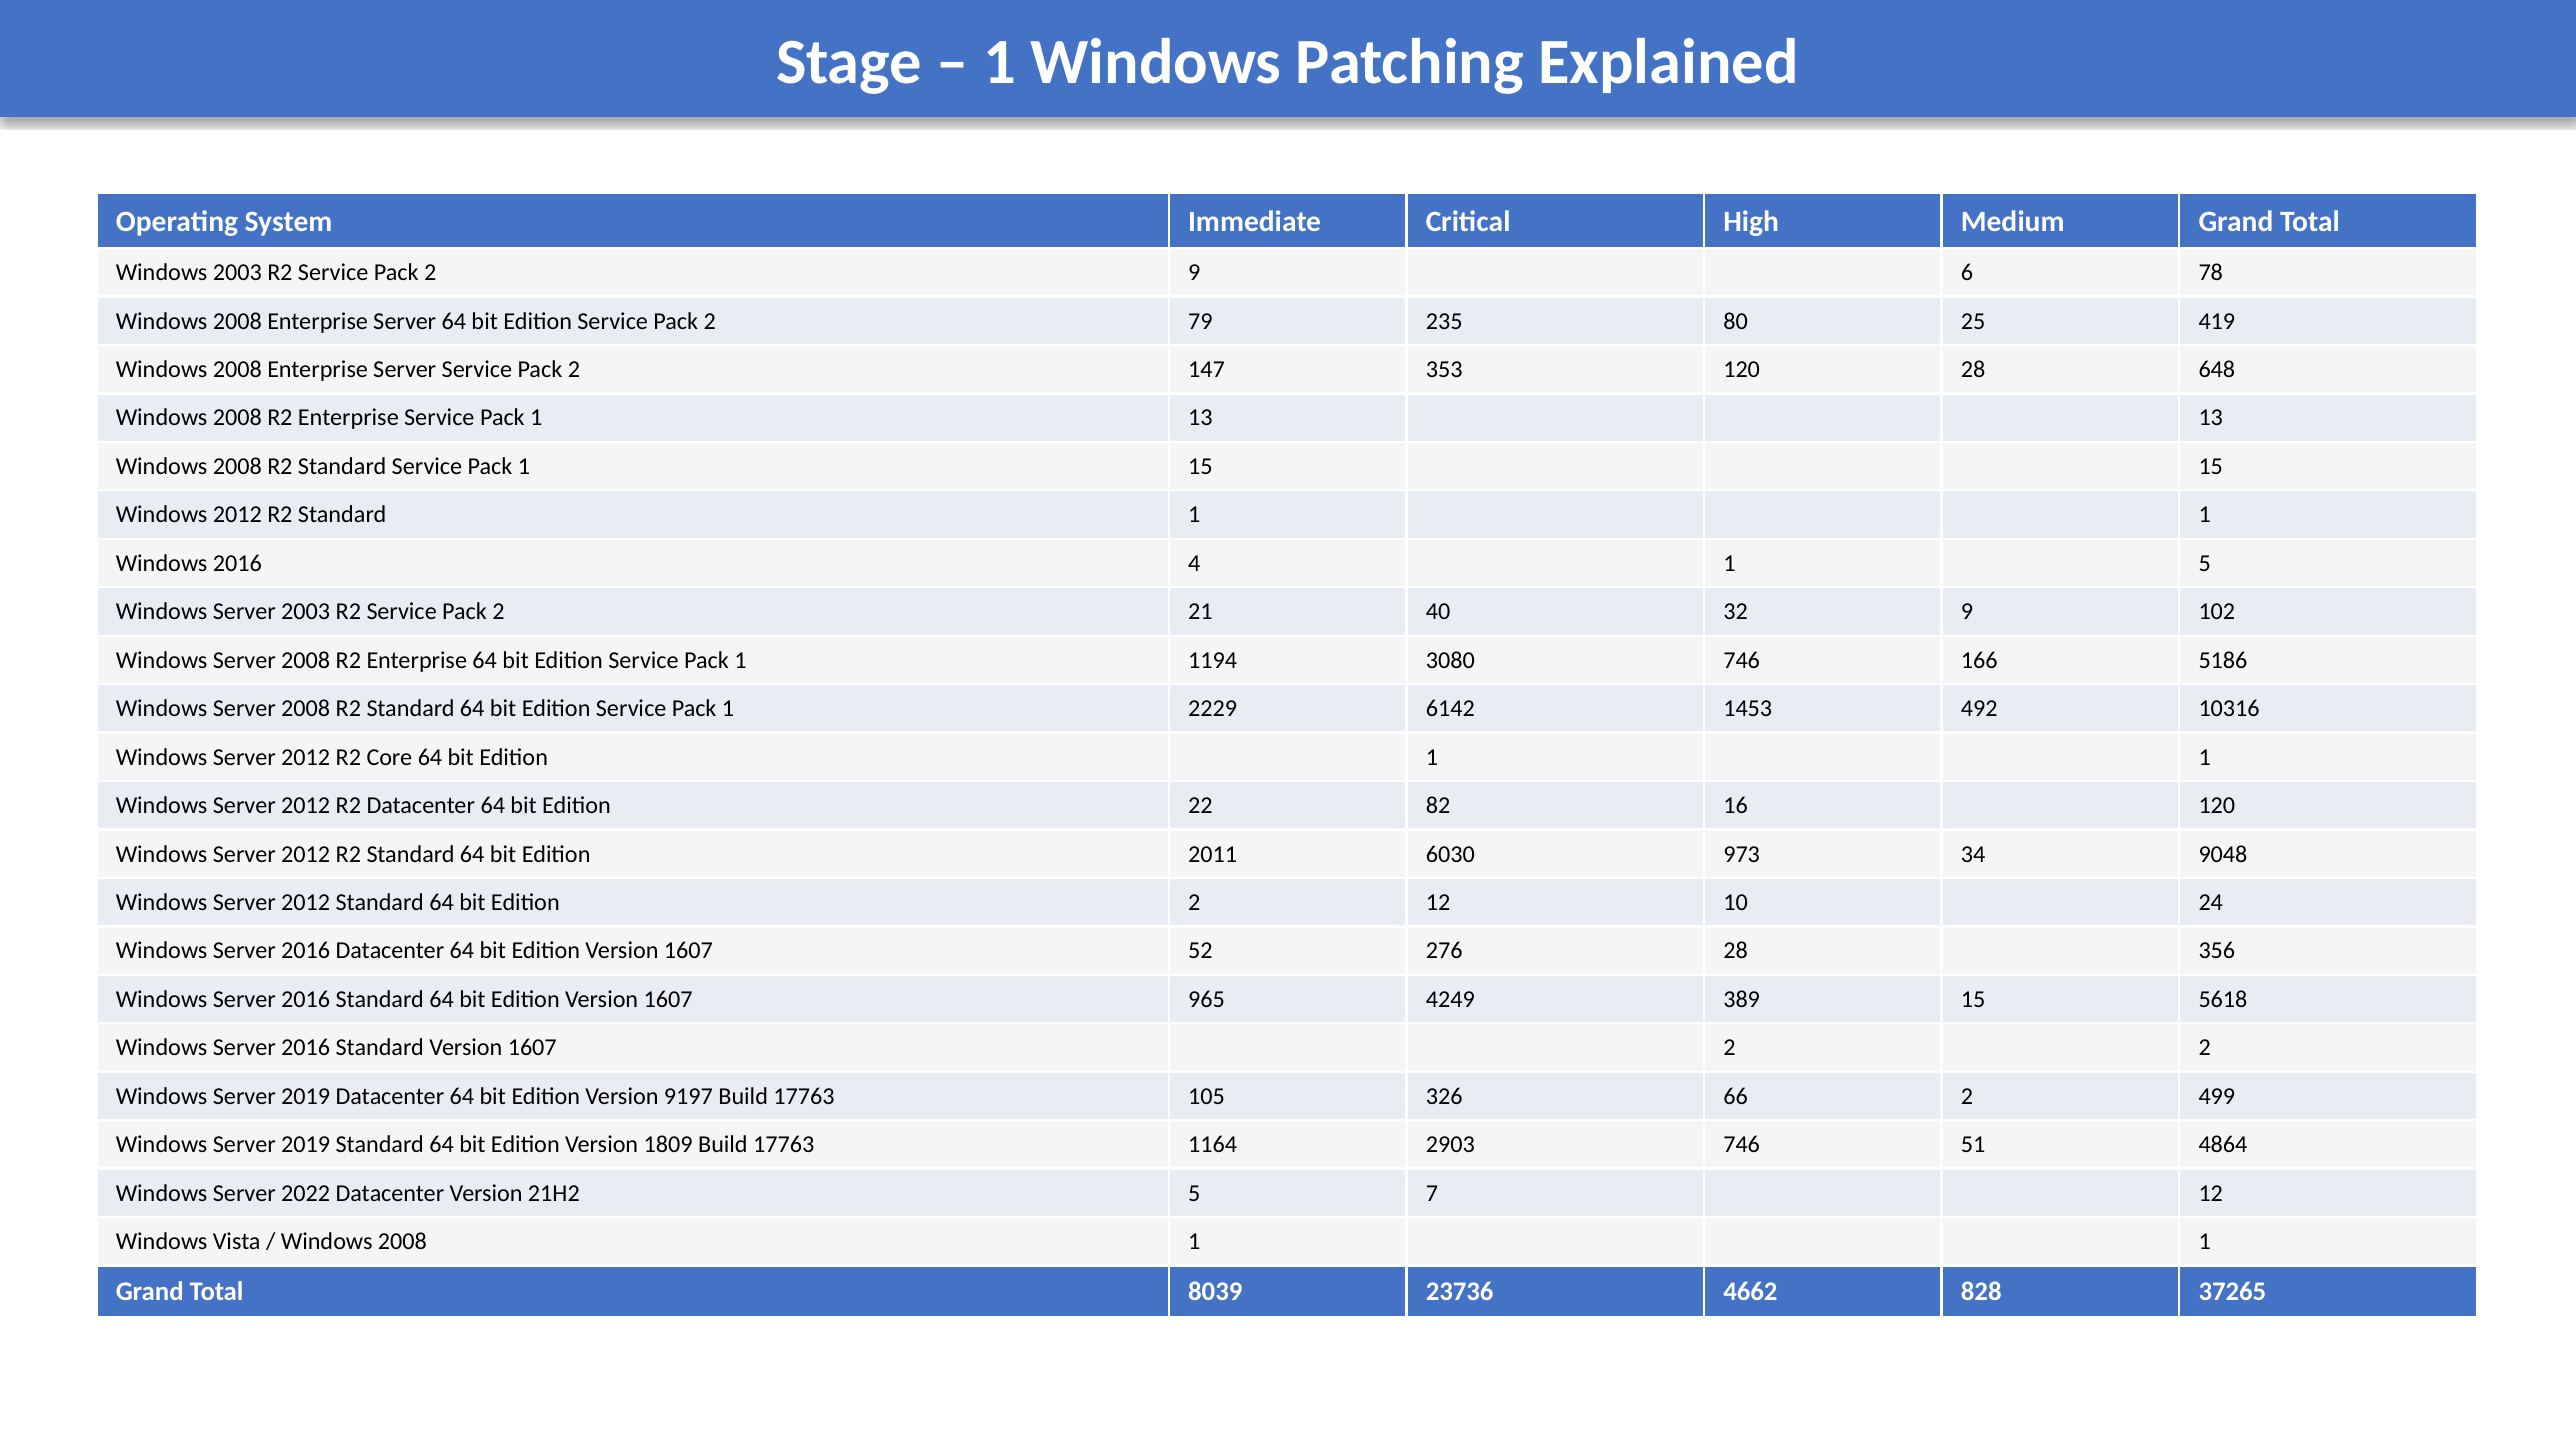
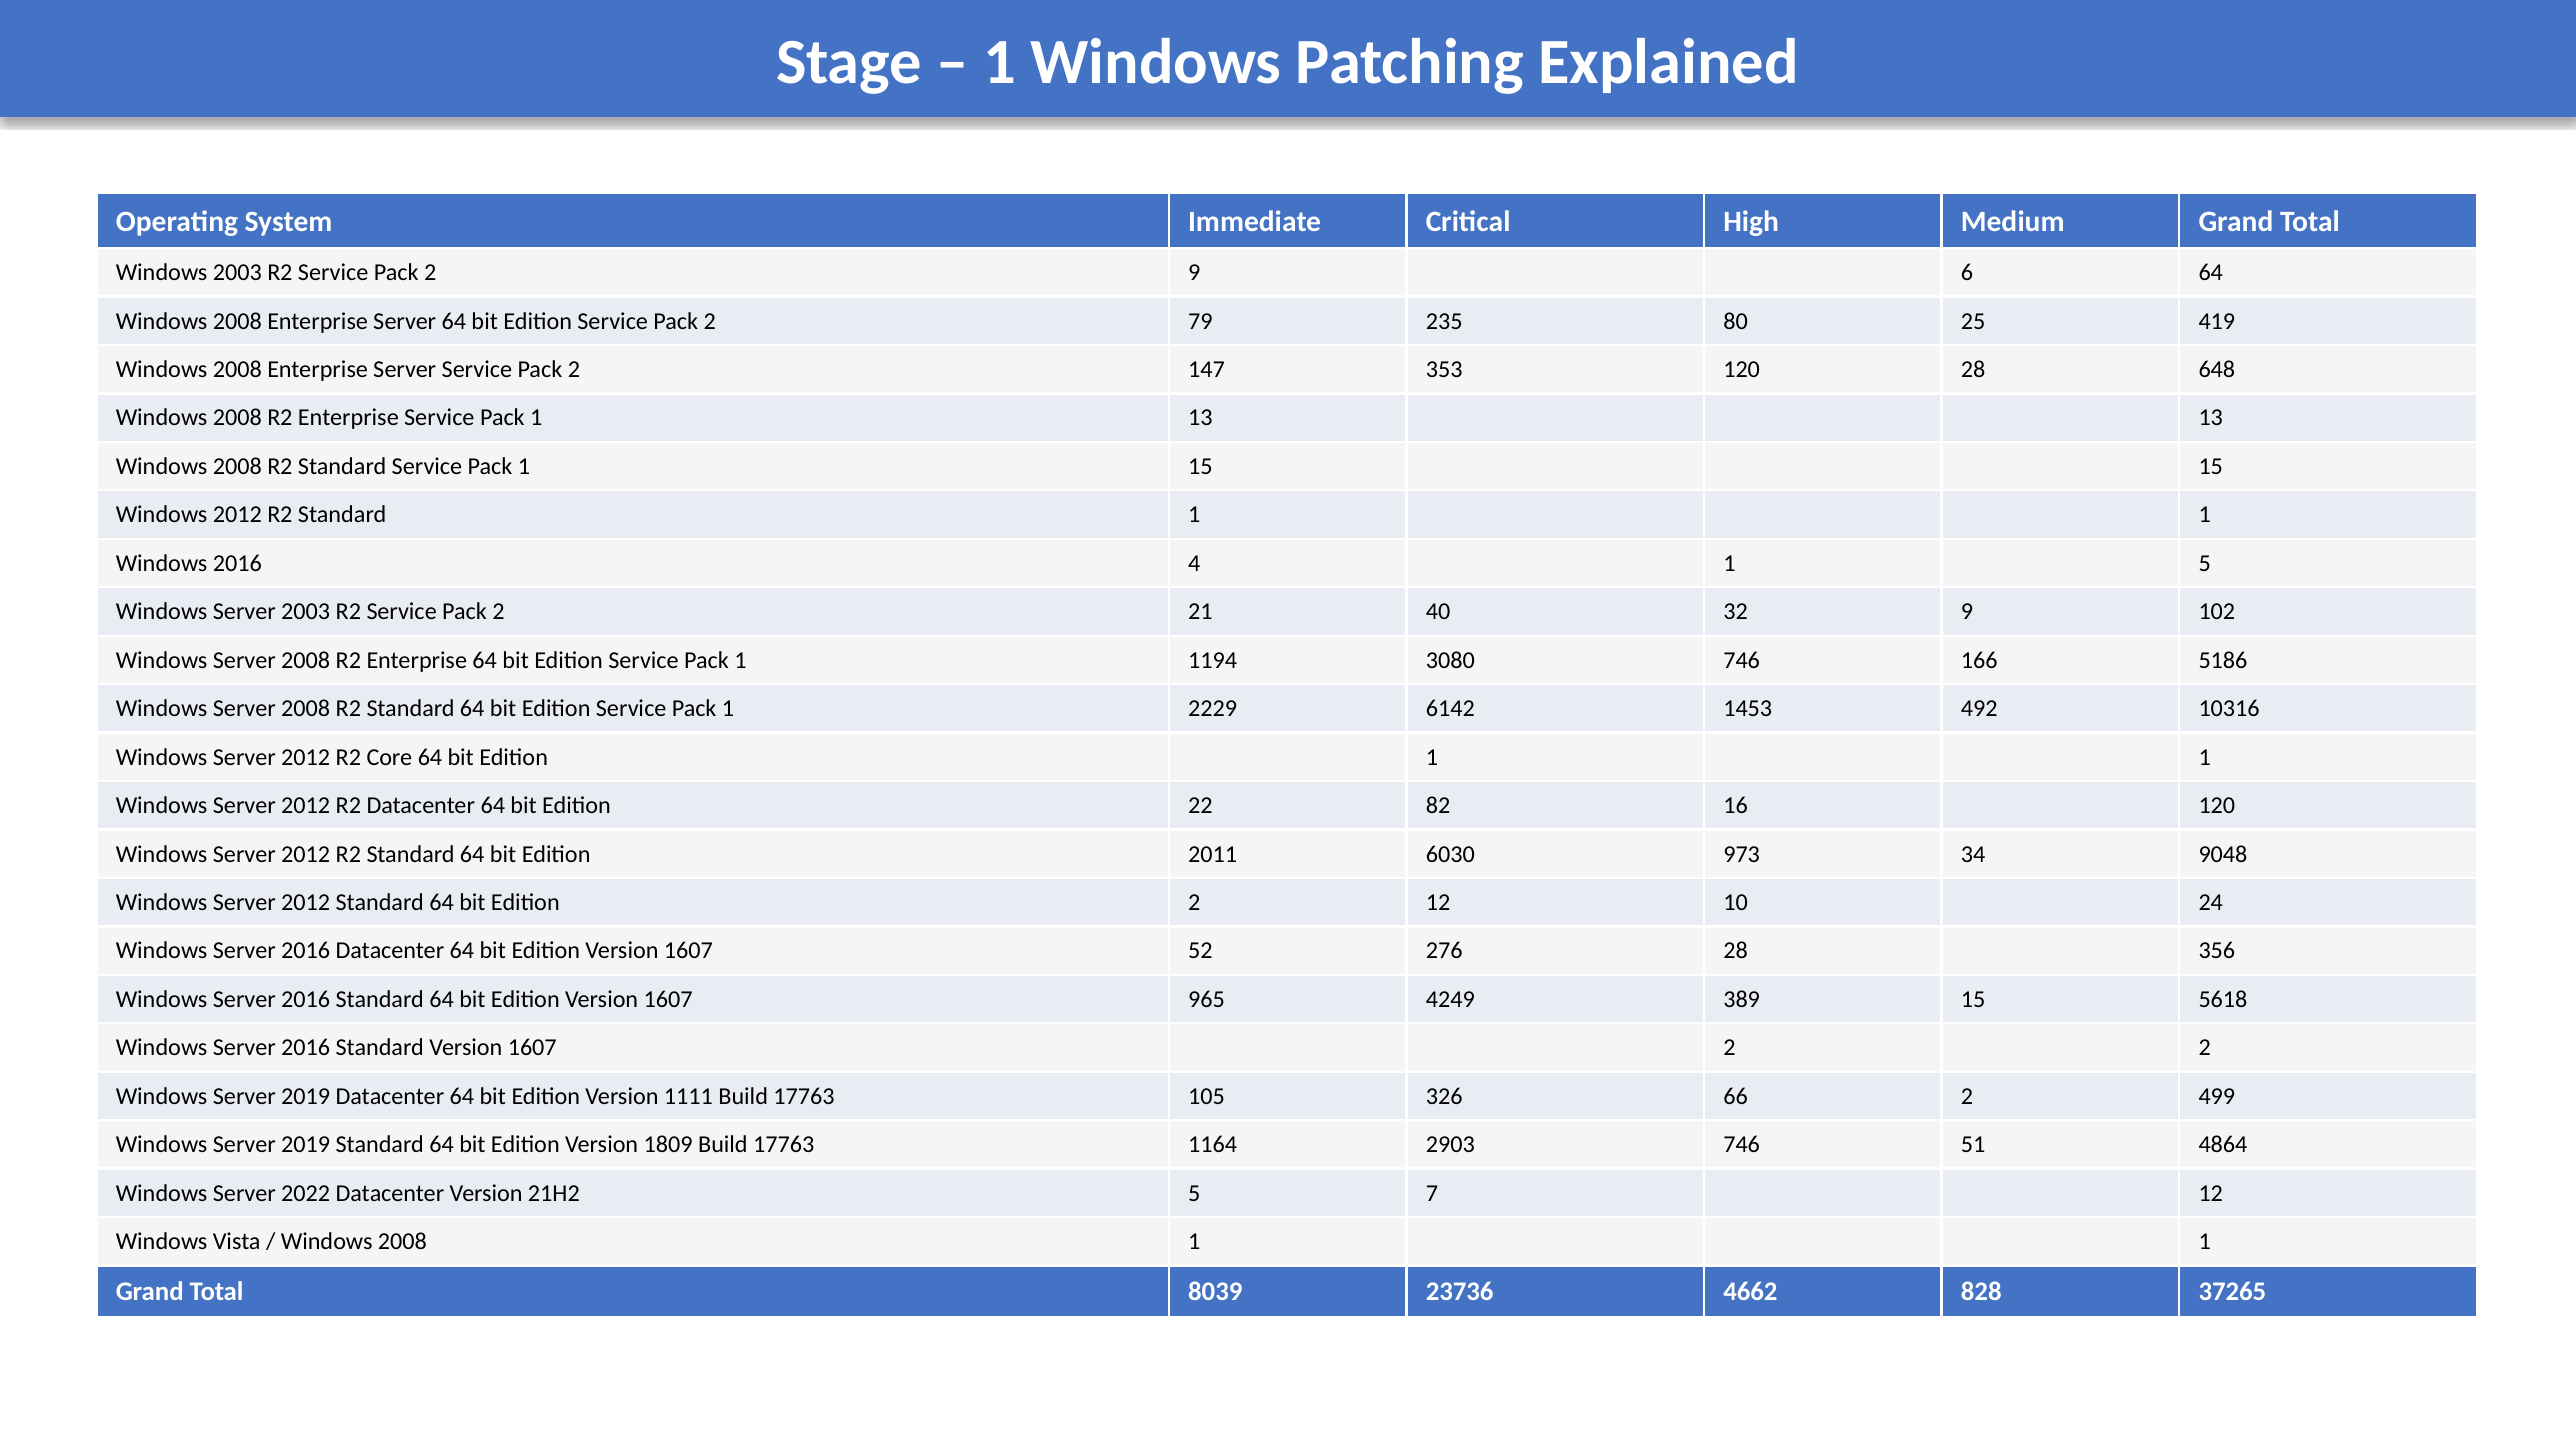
6 78: 78 -> 64
9197: 9197 -> 1111
